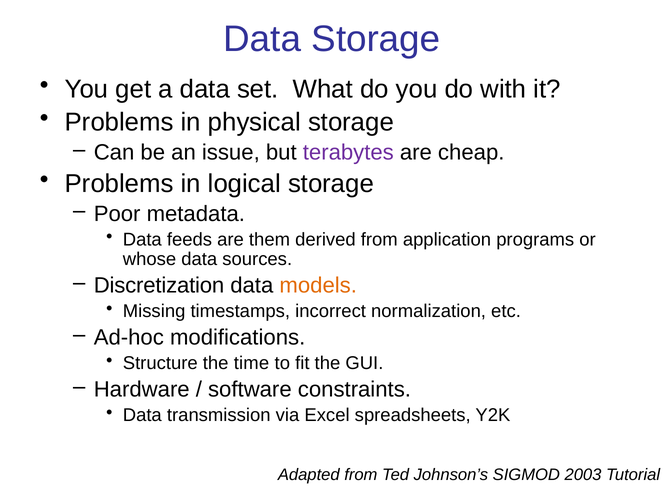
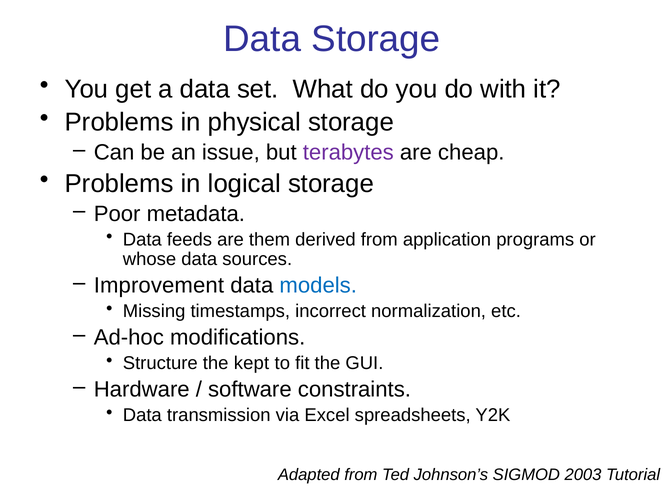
Discretization: Discretization -> Improvement
models colour: orange -> blue
time: time -> kept
